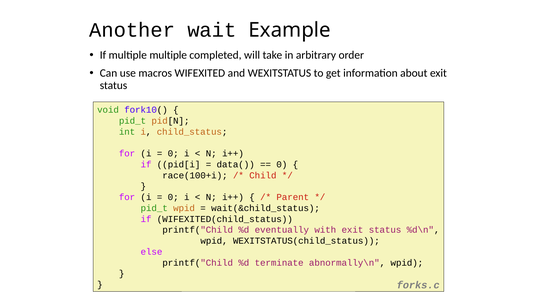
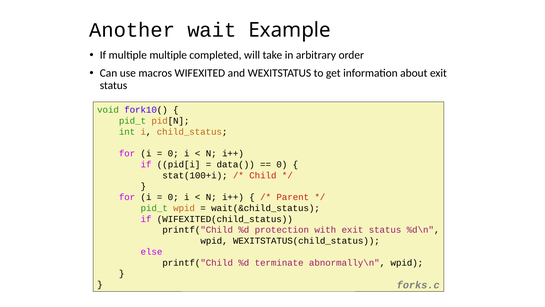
race(100+i: race(100+i -> stat(100+i
eventually: eventually -> protection
